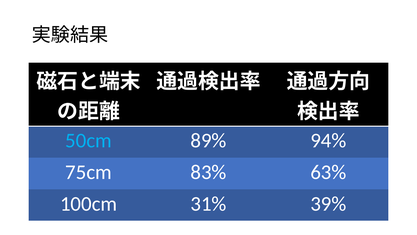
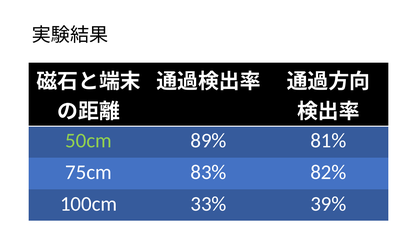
50cm colour: light blue -> light green
94%: 94% -> 81%
63%: 63% -> 82%
31%: 31% -> 33%
